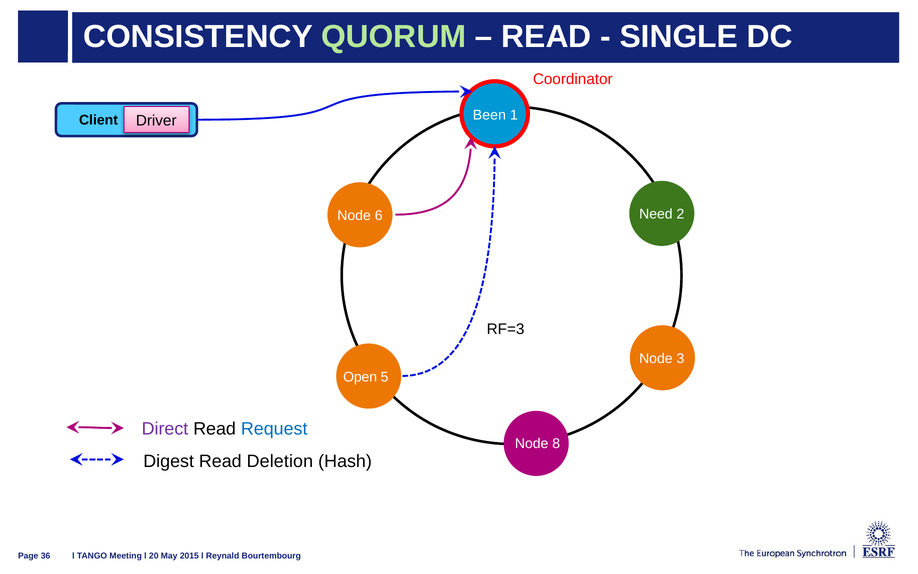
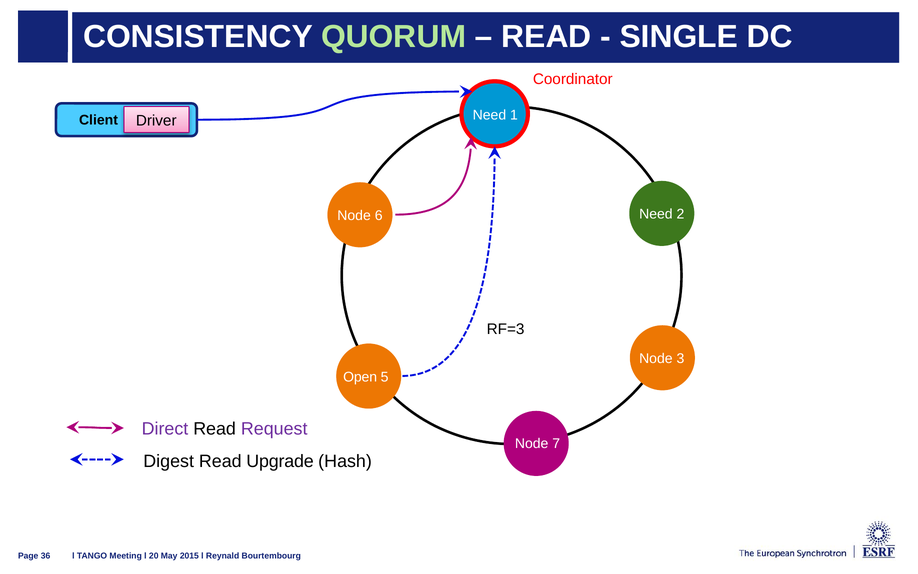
Been at (489, 115): Been -> Need
Request colour: blue -> purple
8: 8 -> 7
Deletion: Deletion -> Upgrade
